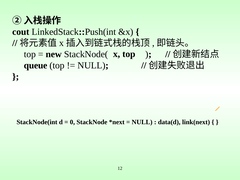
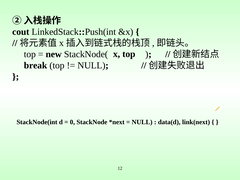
queue: queue -> break
